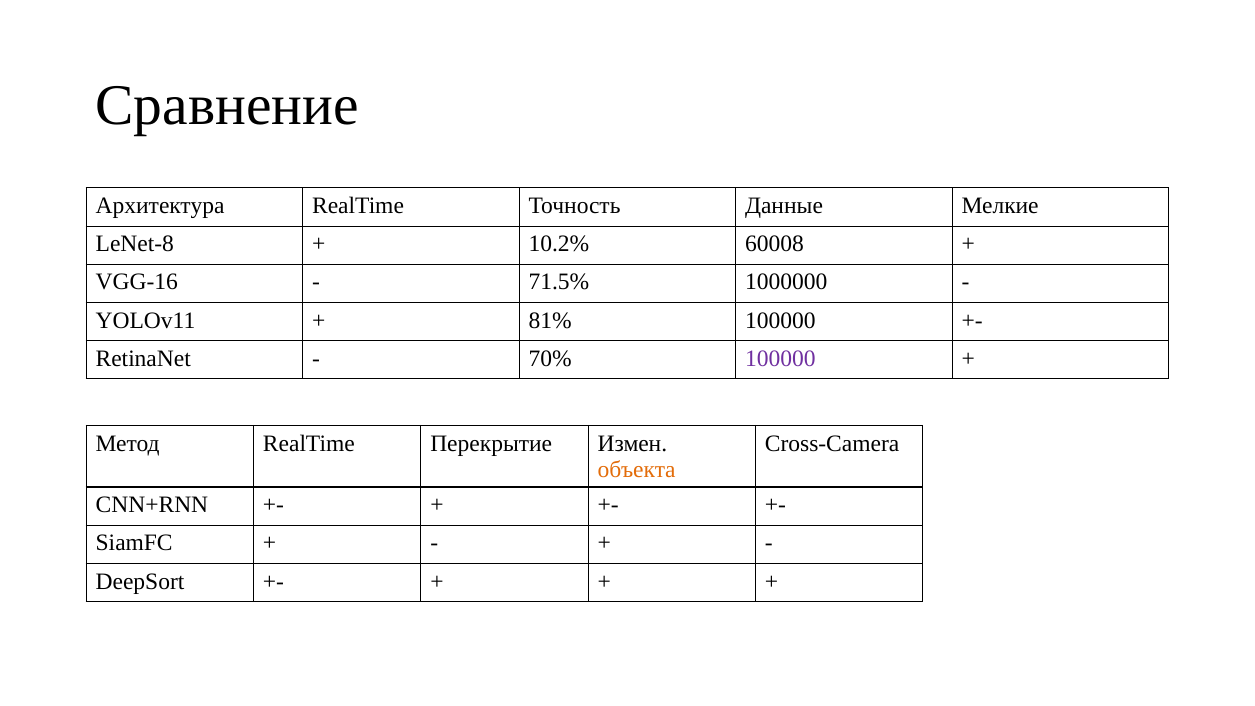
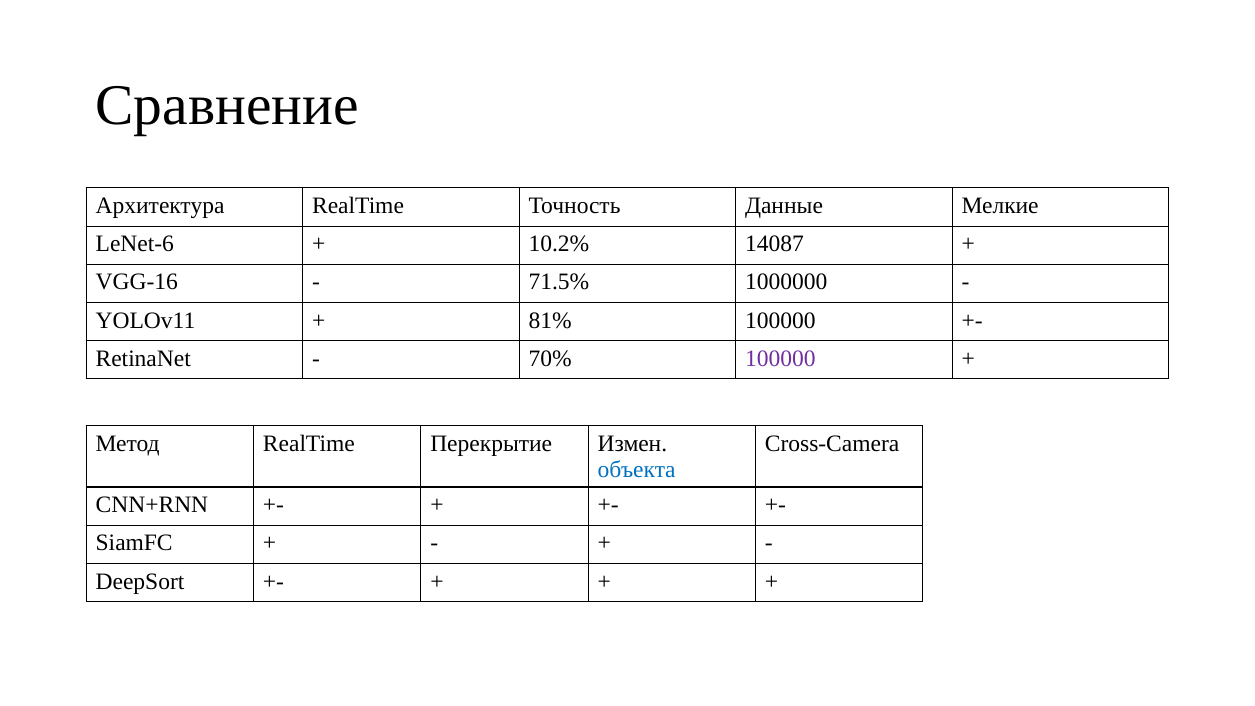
LeNet-8: LeNet-8 -> LeNet-6
60008: 60008 -> 14087
объекта colour: orange -> blue
